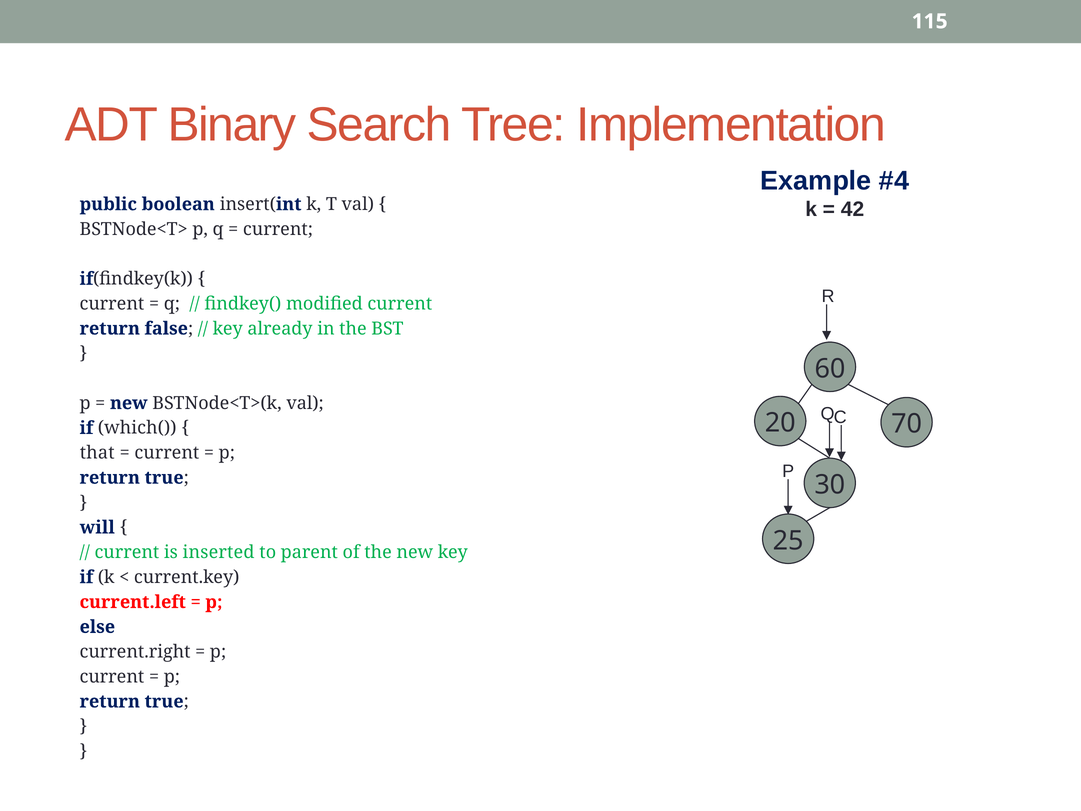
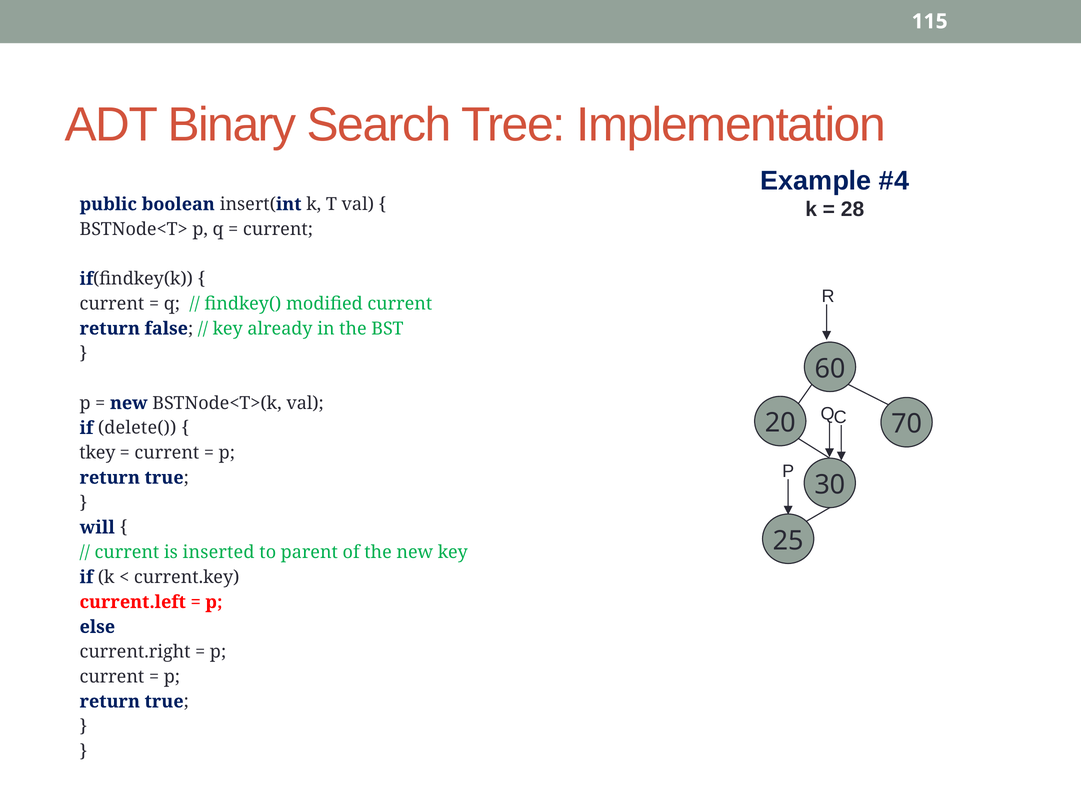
42: 42 -> 28
which(: which( -> delete(
that: that -> tkey
